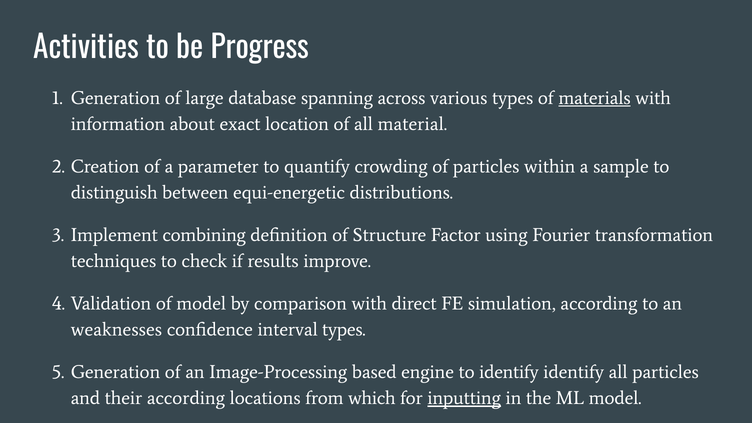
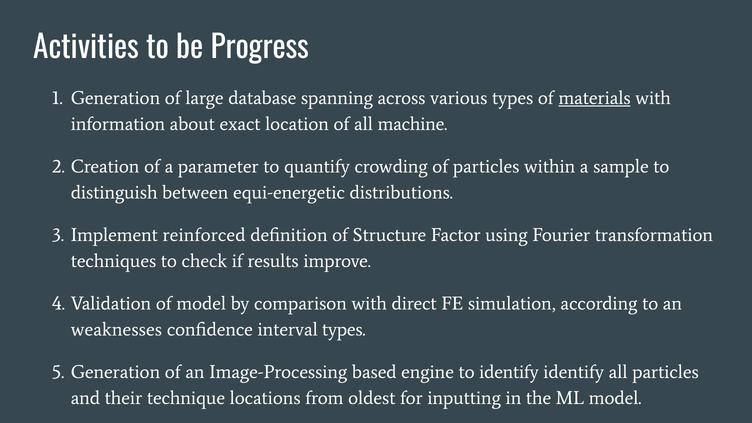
material: material -> machine
combining: combining -> reinforced
their according: according -> technique
which: which -> oldest
inputting underline: present -> none
